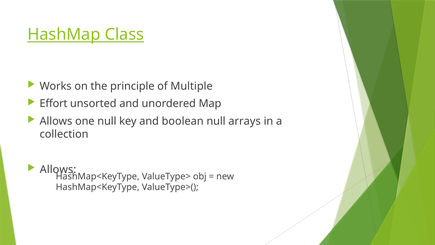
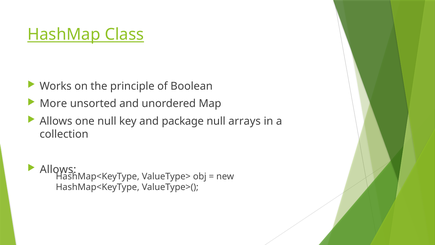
Multiple: Multiple -> Boolean
Effort: Effort -> More
boolean: boolean -> package
